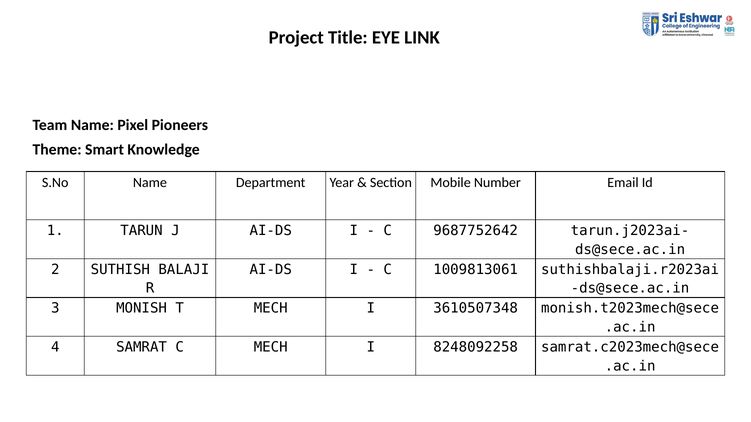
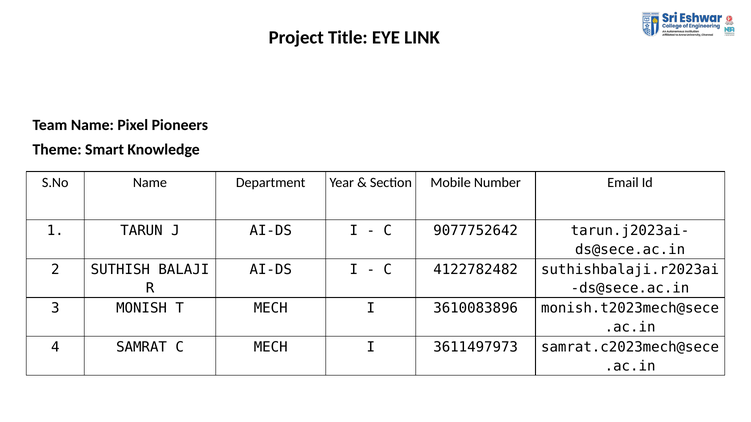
9687752642: 9687752642 -> 9077752642
1009813061: 1009813061 -> 4122782482
3610507348: 3610507348 -> 3610083896
8248092258: 8248092258 -> 3611497973
